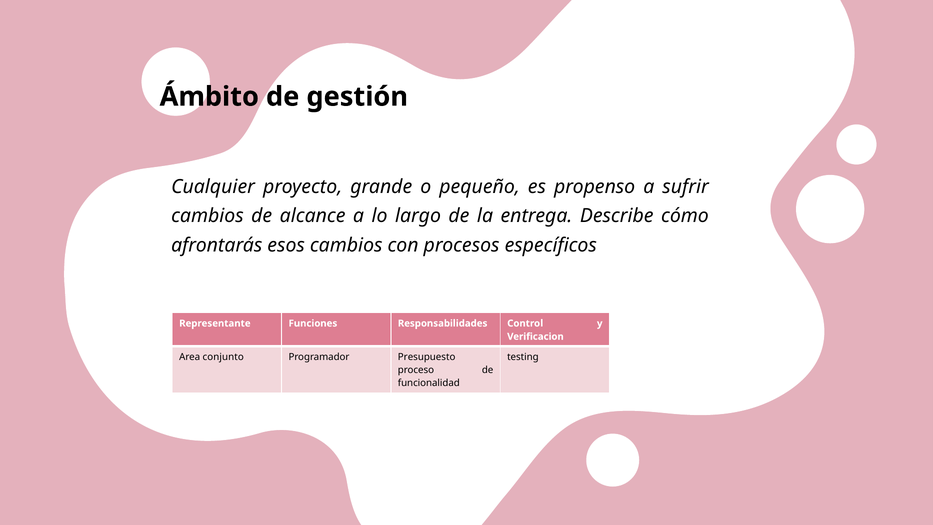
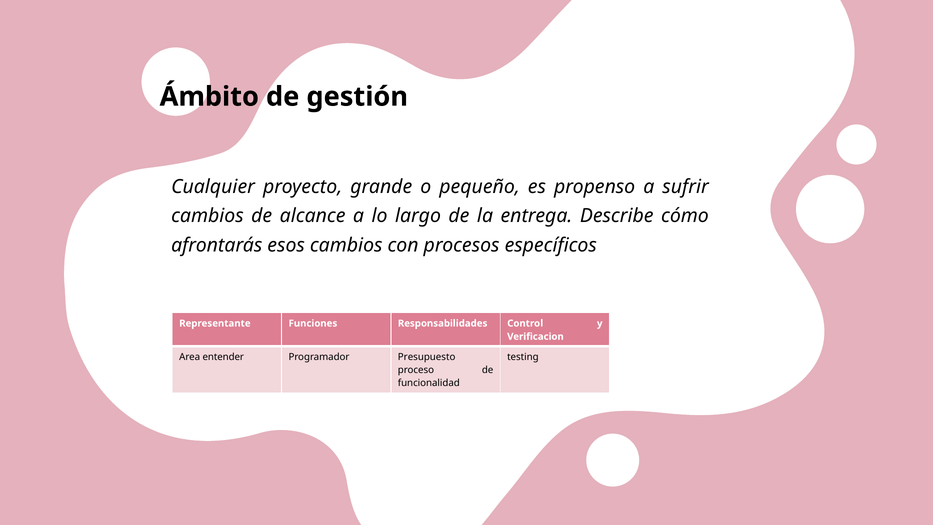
conjunto: conjunto -> entender
